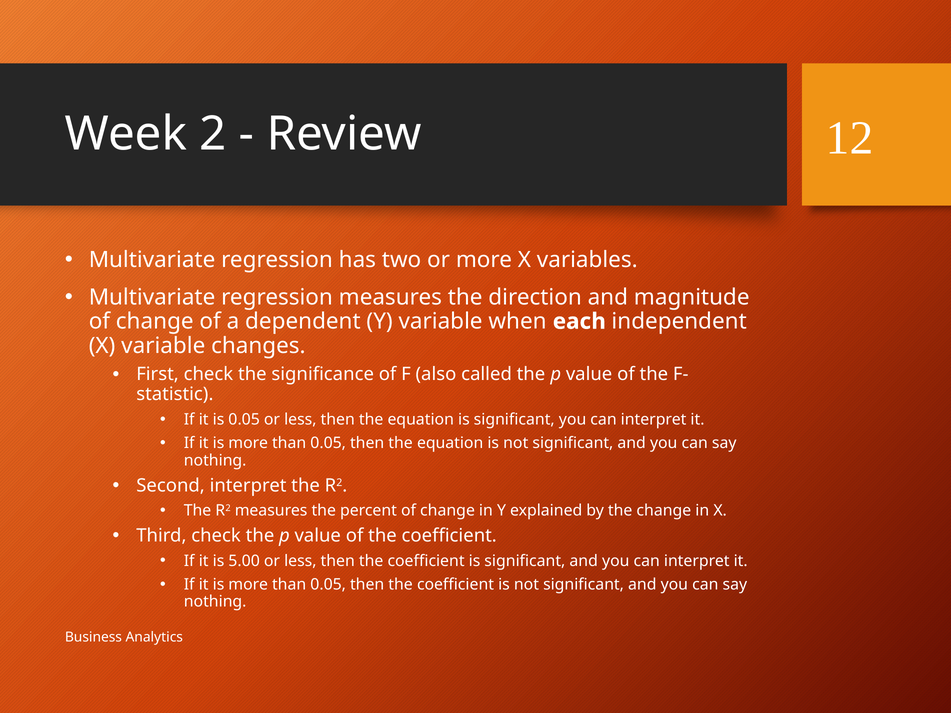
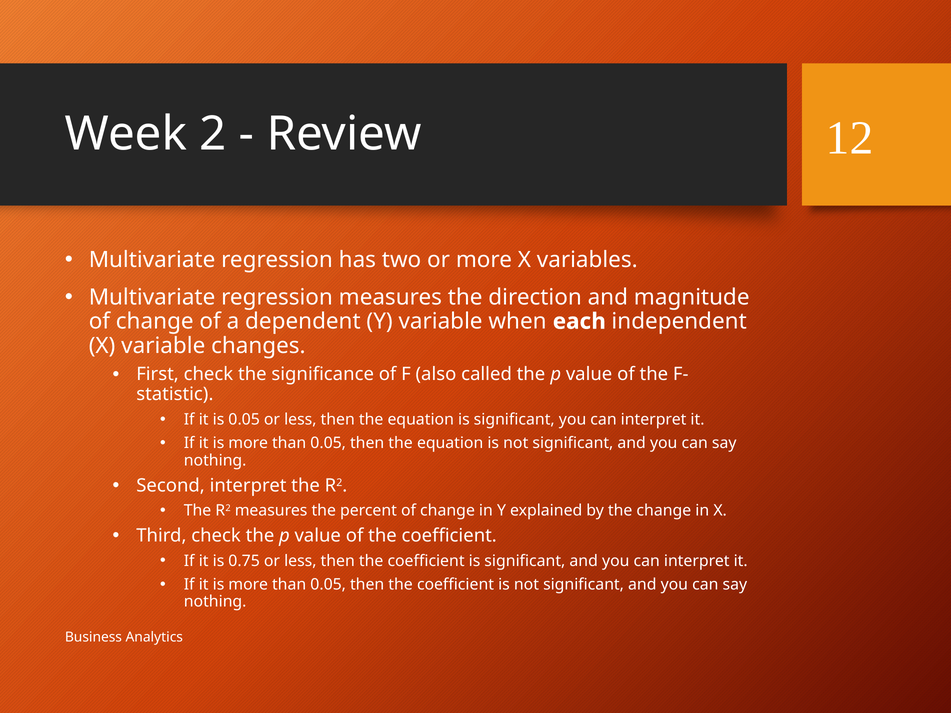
5.00: 5.00 -> 0.75
